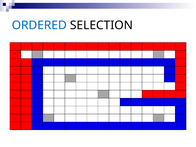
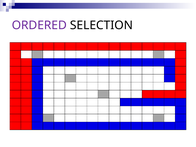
ORDERED colour: blue -> purple
